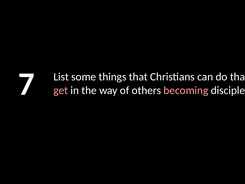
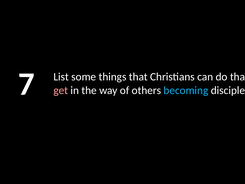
becoming colour: pink -> light blue
